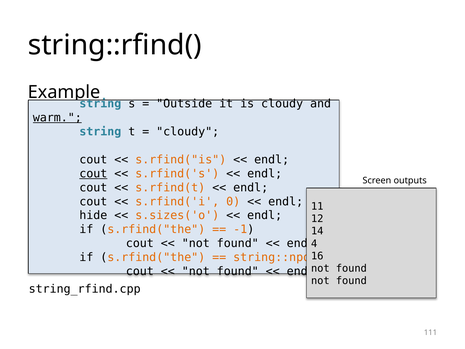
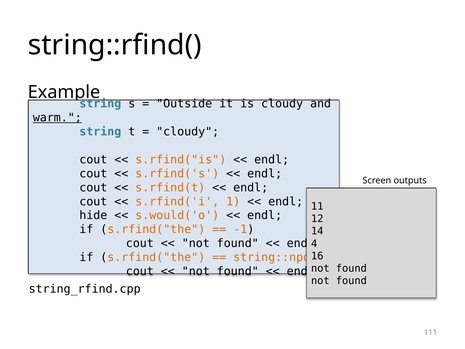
cout at (93, 173) underline: present -> none
0: 0 -> 1
s.sizes('o: s.sizes('o -> s.would('o
